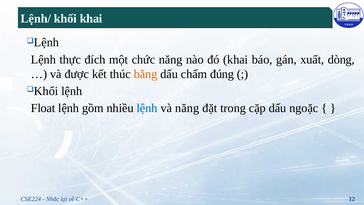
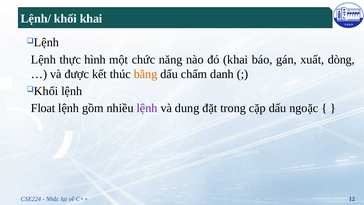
đích: đích -> hình
đúng: đúng -> danh
lệnh at (147, 108) colour: blue -> purple
và năng: năng -> dung
